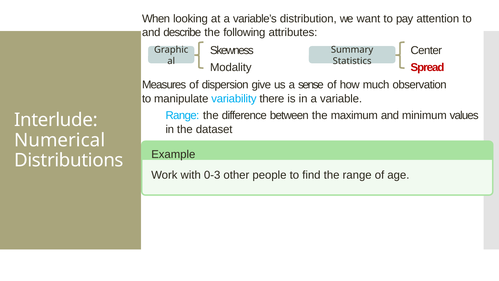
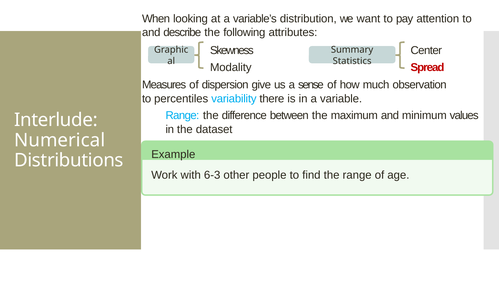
manipulate: manipulate -> percentiles
0-3: 0-3 -> 6-3
